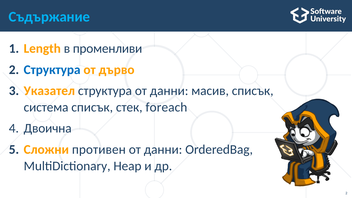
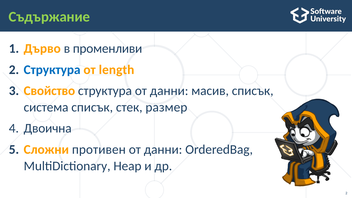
Съдържание colour: light blue -> light green
Length: Length -> Дърво
дърво: дърво -> length
Указател: Указател -> Свойство
foreach: foreach -> размер
